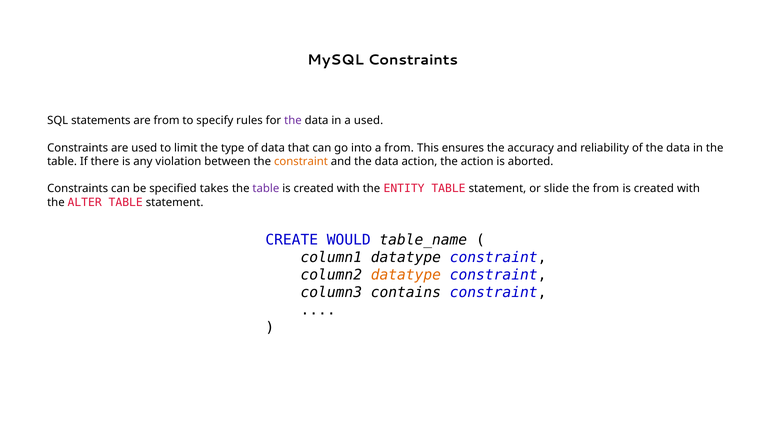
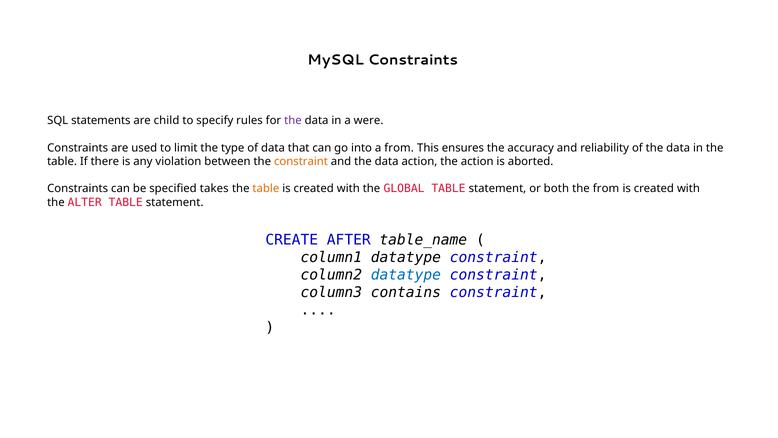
are from: from -> child
a used: used -> were
table at (266, 189) colour: purple -> orange
ENTITY: ENTITY -> GLOBAL
slide: slide -> both
WOULD: WOULD -> AFTER
datatype at (406, 275) colour: orange -> blue
